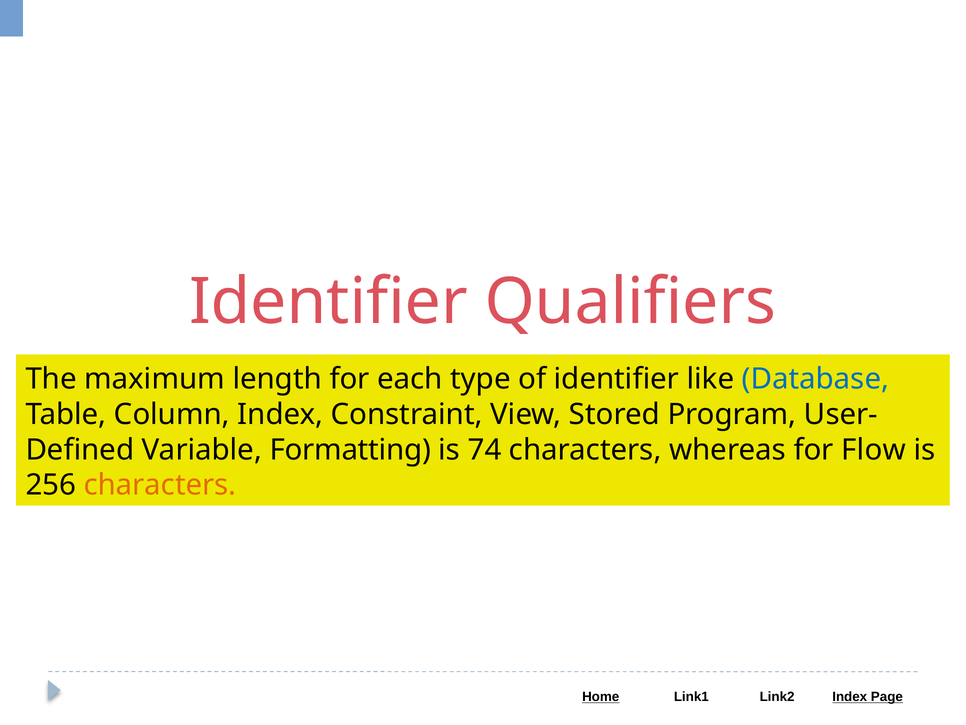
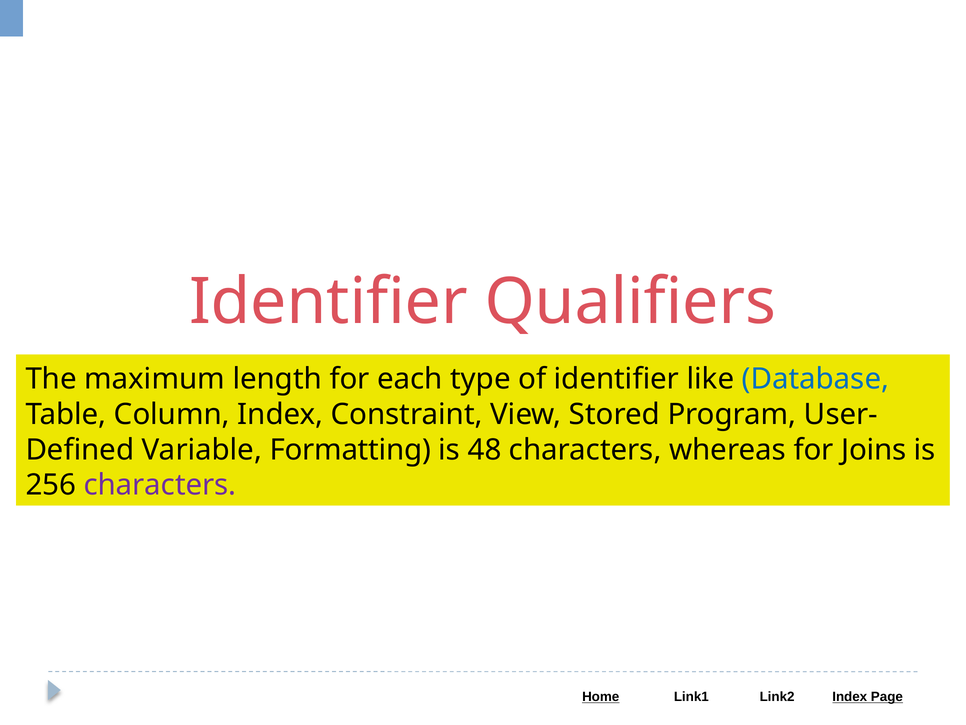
74: 74 -> 48
Flow: Flow -> Joins
characters at (160, 485) colour: orange -> purple
